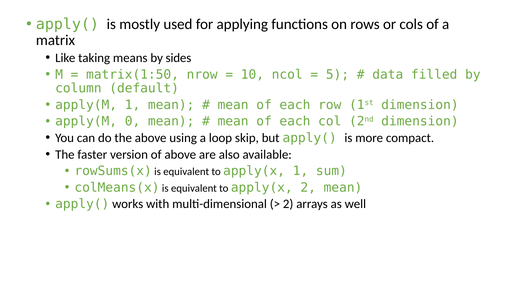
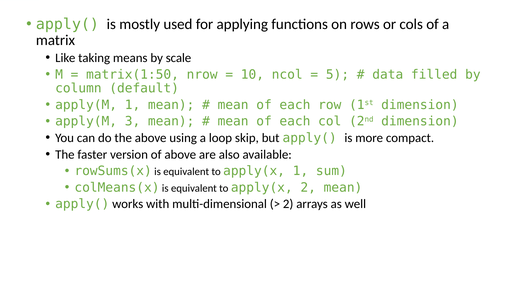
sides: sides -> scale
0: 0 -> 3
